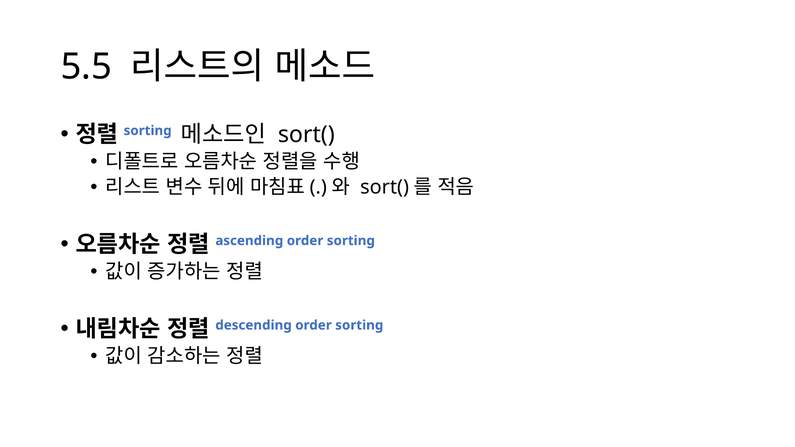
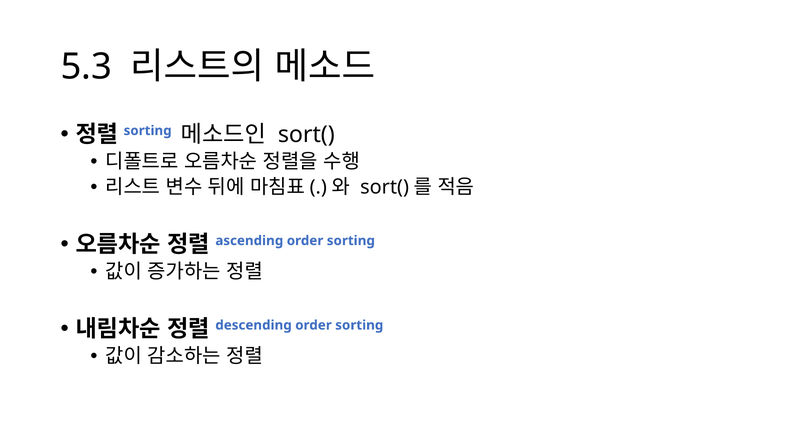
5.5: 5.5 -> 5.3
